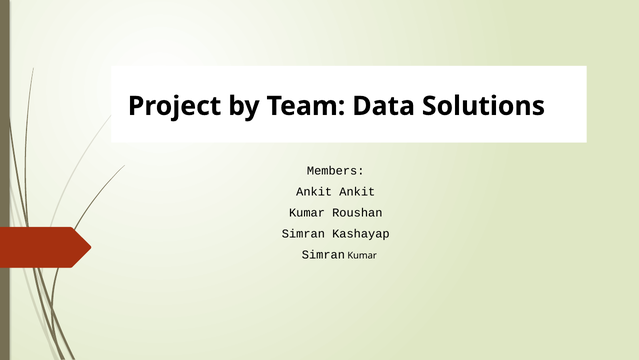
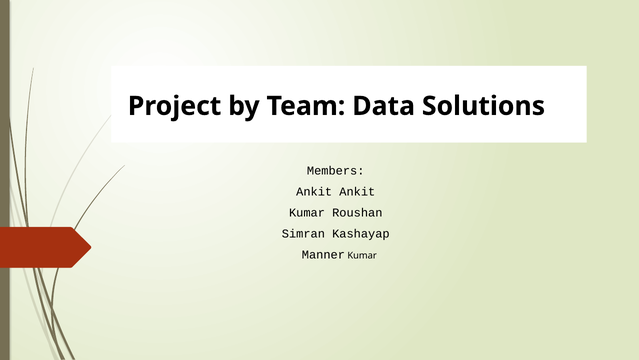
Simran at (323, 255): Simran -> Manner
